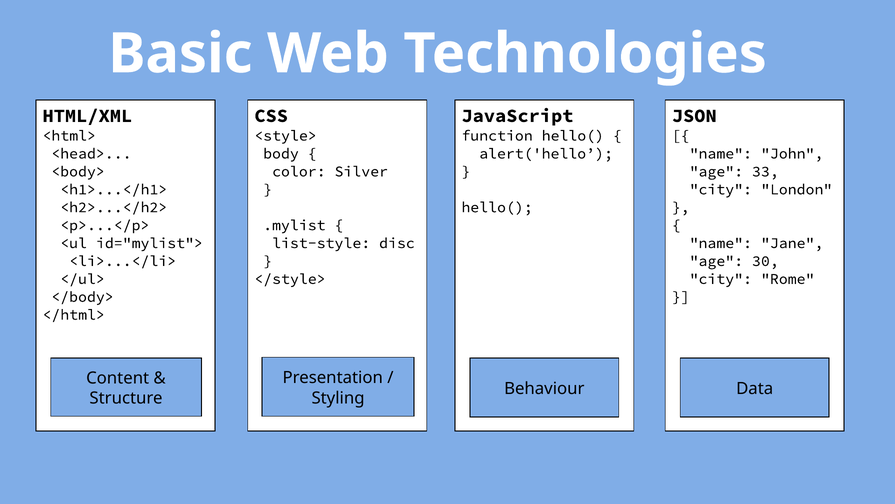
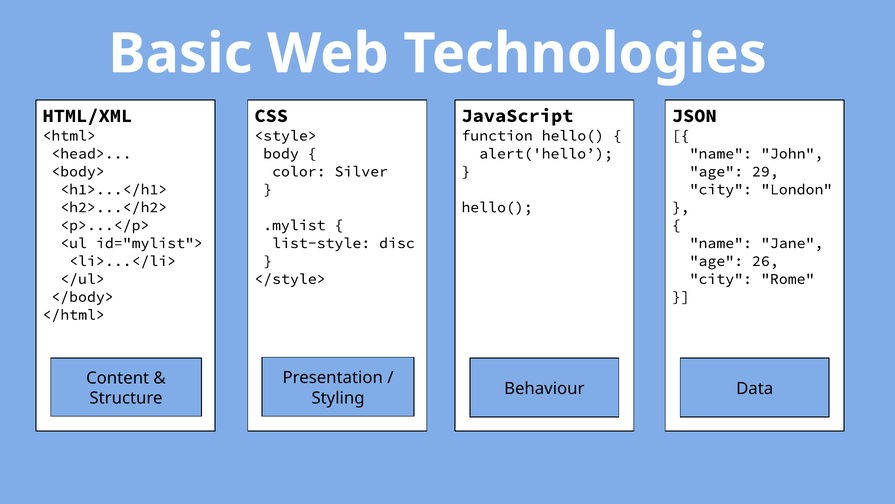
33: 33 -> 29
30: 30 -> 26
